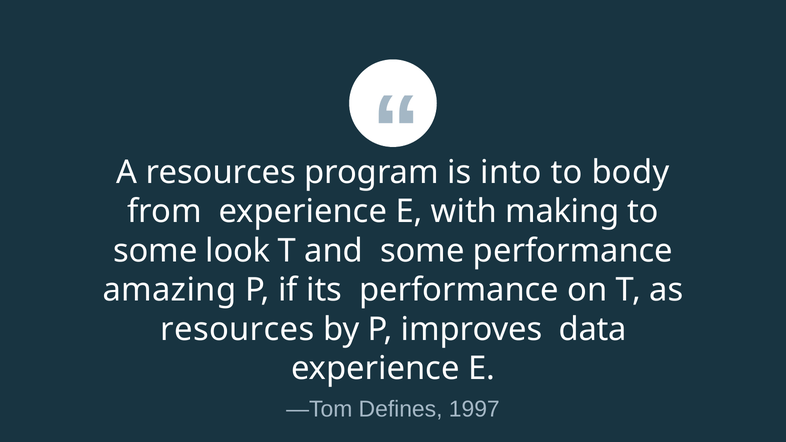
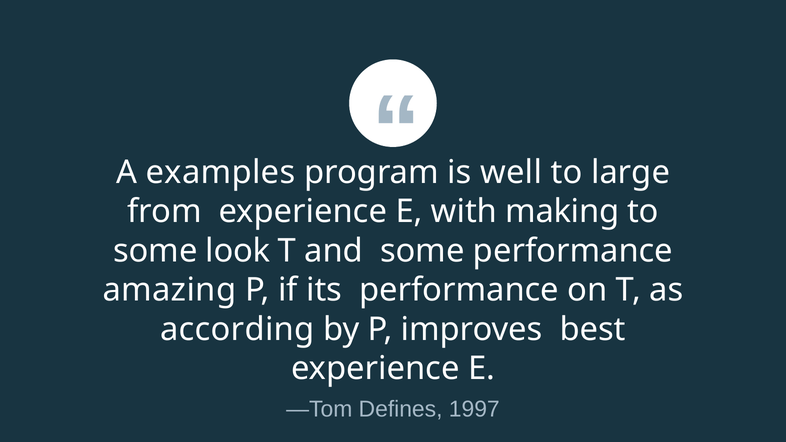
A resources: resources -> examples
into: into -> well
body: body -> large
resources at (237, 329): resources -> according
data: data -> best
